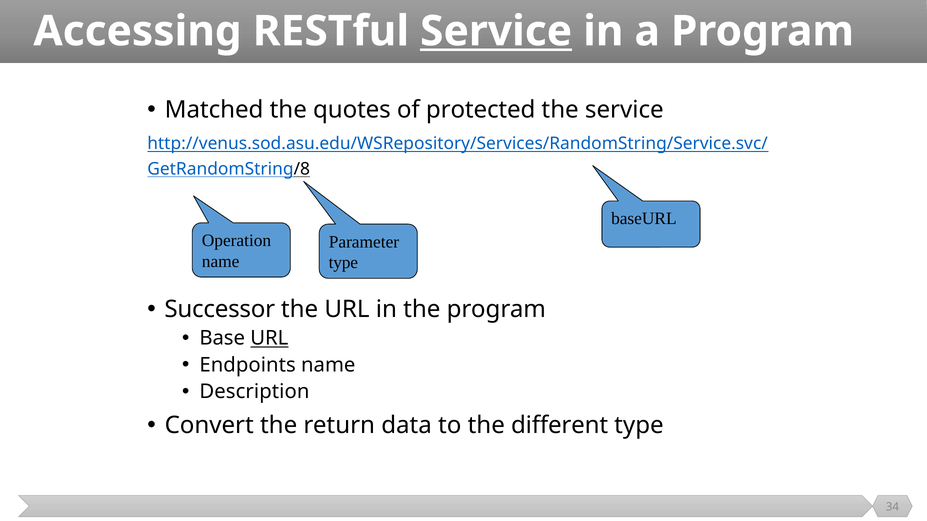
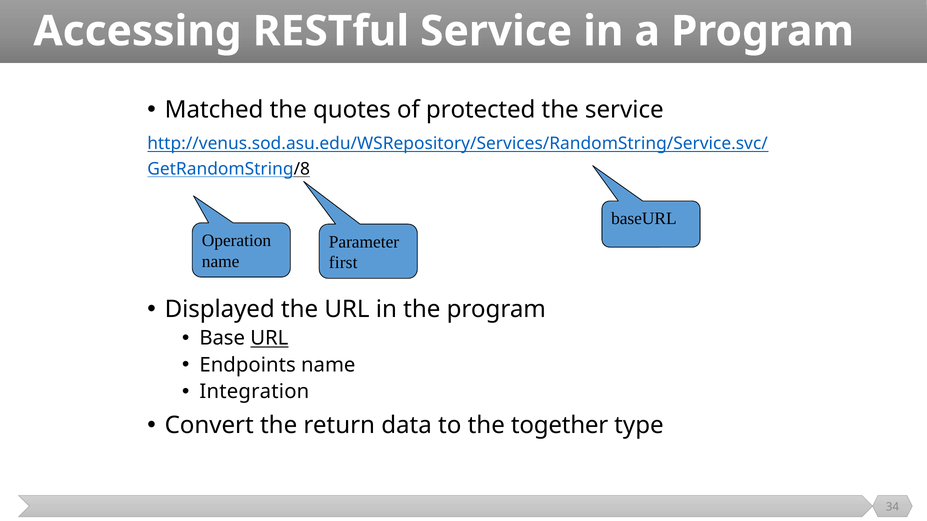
Service at (496, 31) underline: present -> none
type at (343, 263): type -> first
Successor: Successor -> Displayed
Description: Description -> Integration
different: different -> together
